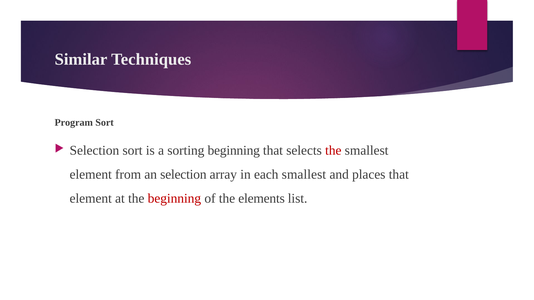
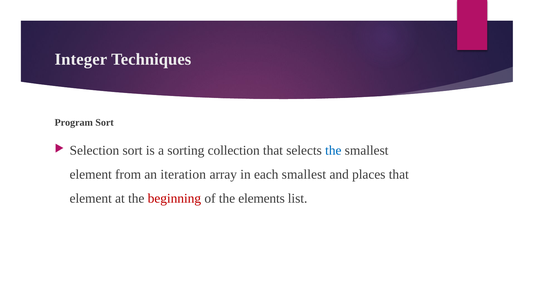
Similar: Similar -> Integer
sorting beginning: beginning -> collection
the at (333, 151) colour: red -> blue
an selection: selection -> iteration
